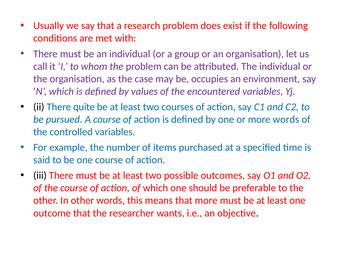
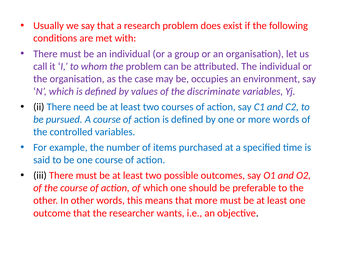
encountered: encountered -> discriminate
quite: quite -> need
